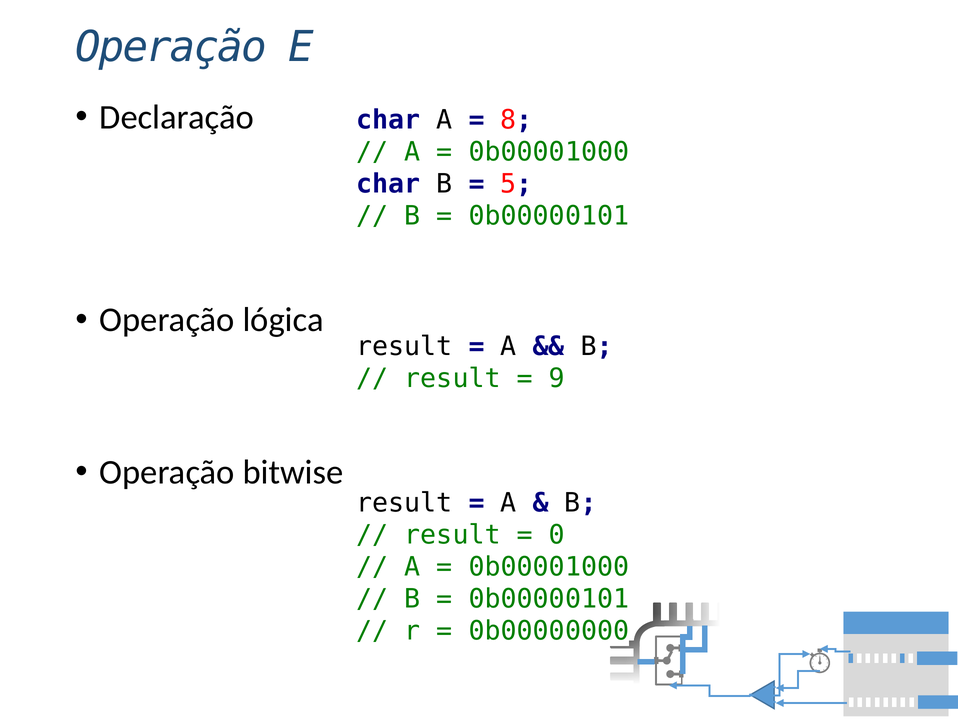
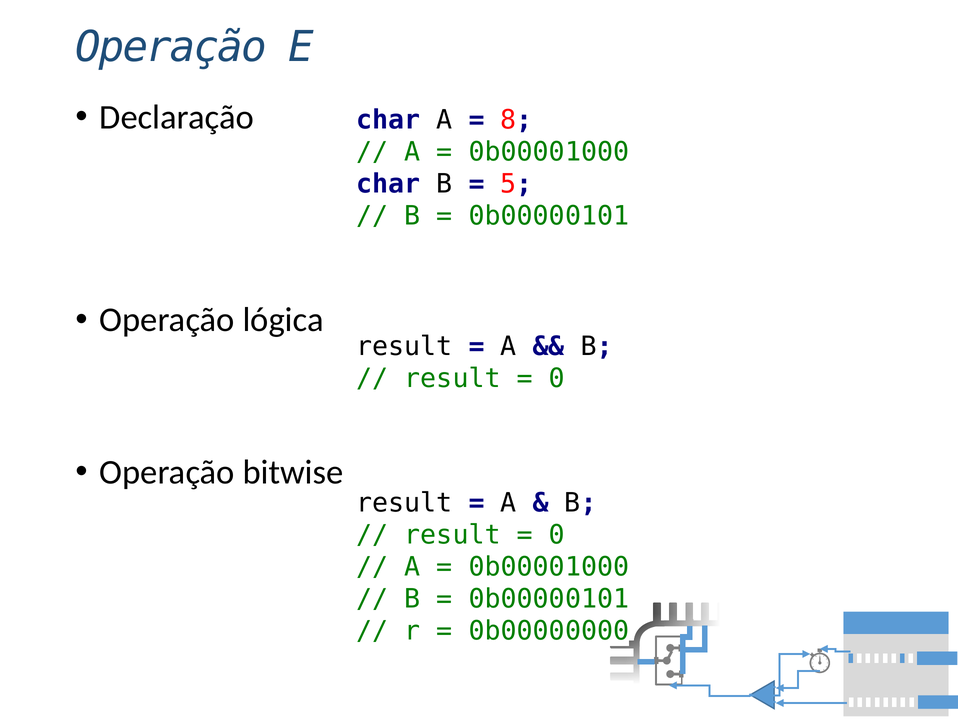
9 at (557, 378): 9 -> 0
